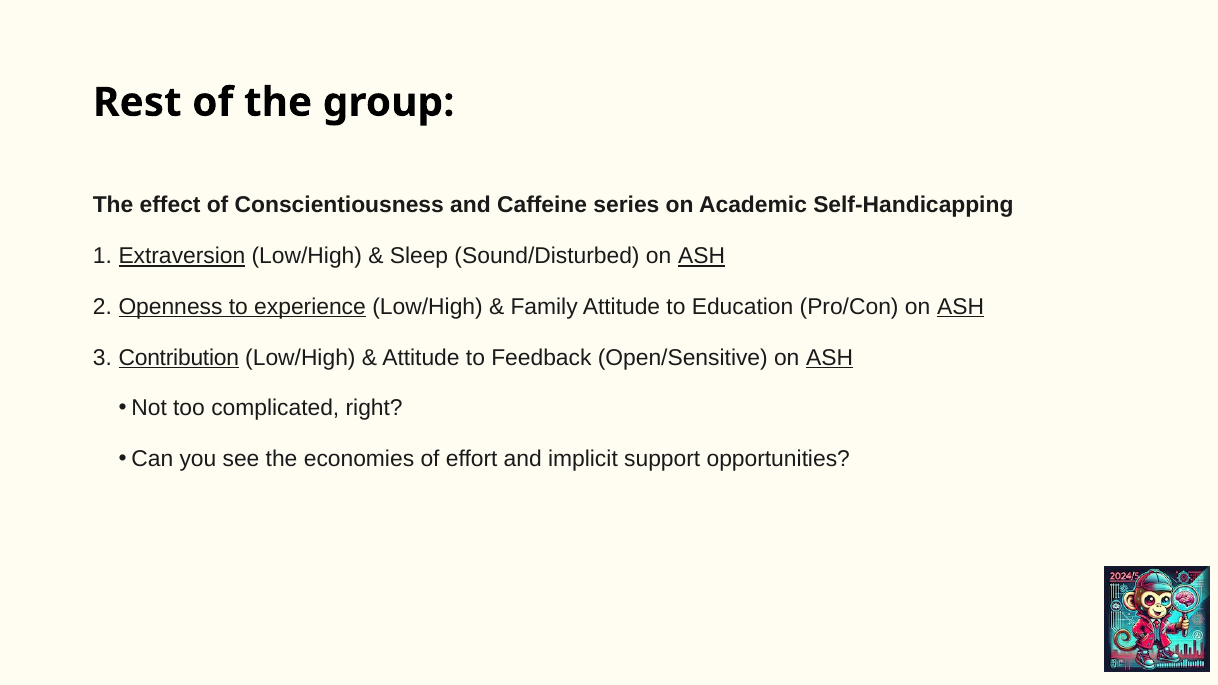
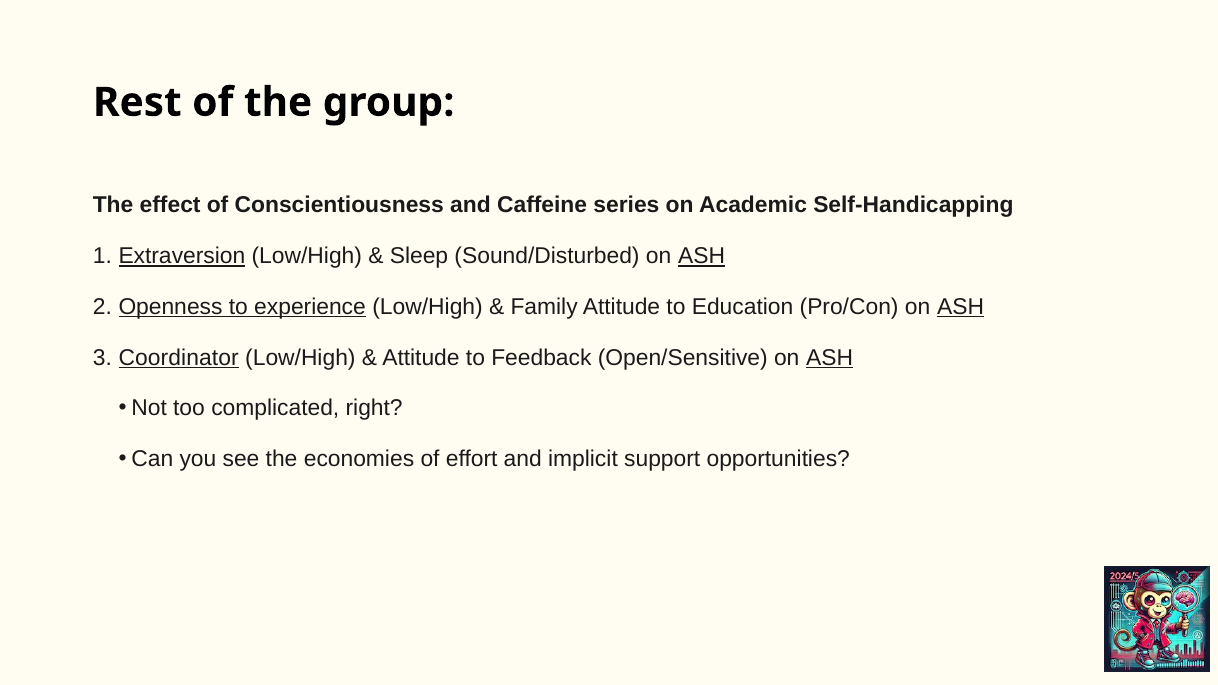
Contribution: Contribution -> Coordinator
